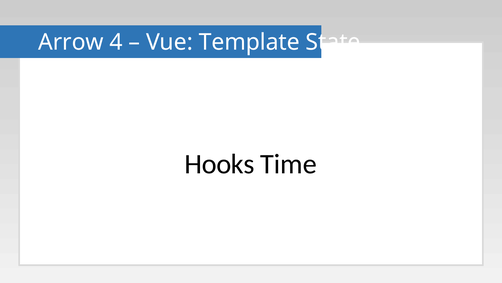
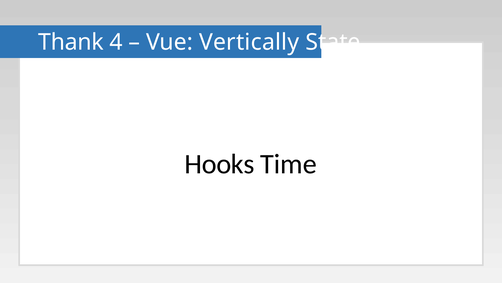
Arrow: Arrow -> Thank
Template: Template -> Vertically
